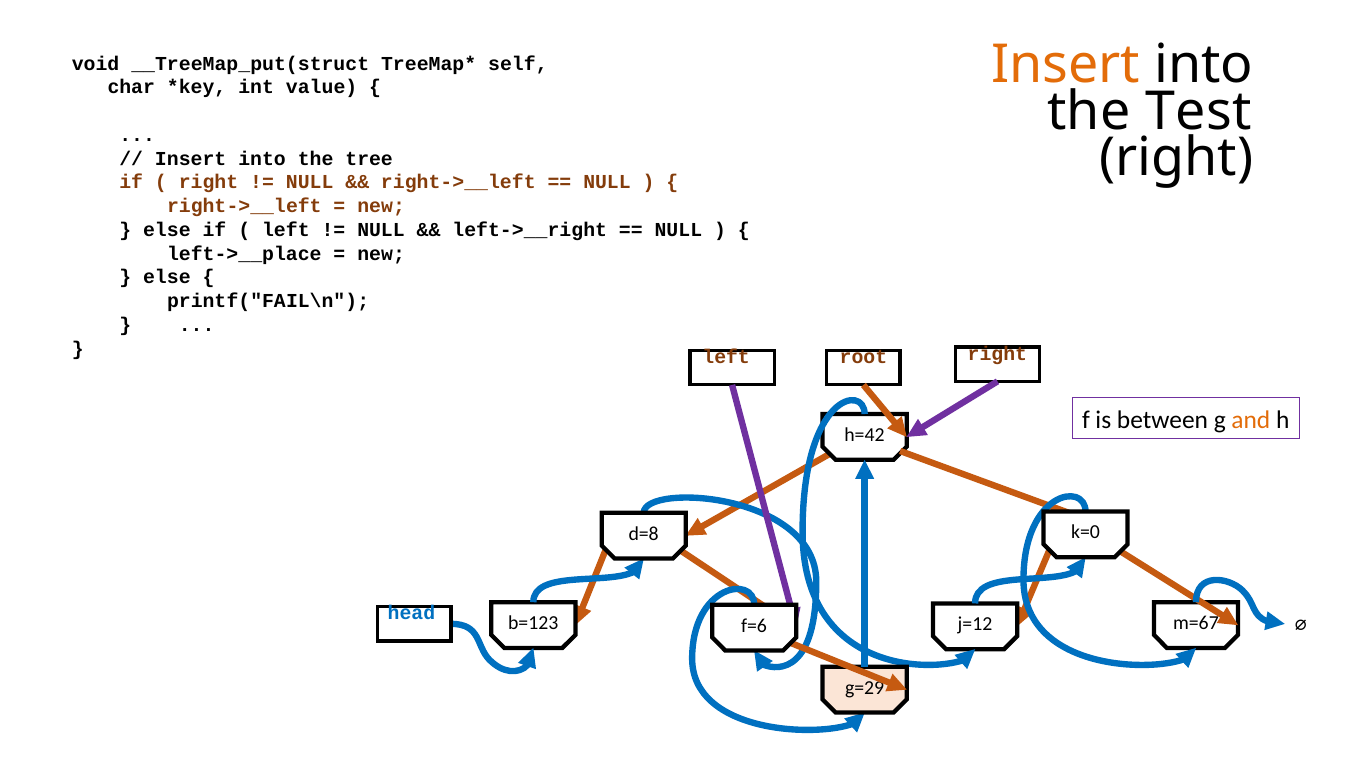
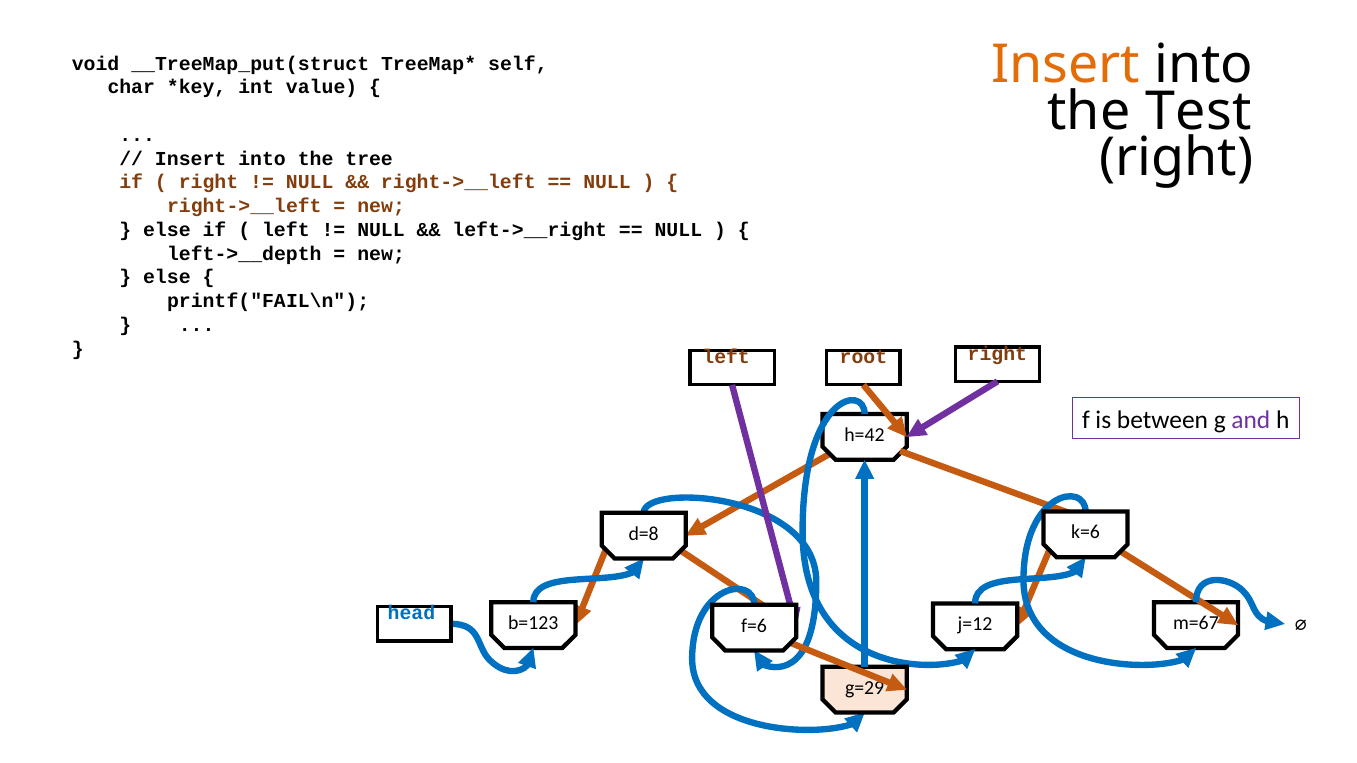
left->__place: left->__place -> left->__depth
and colour: orange -> purple
k=0: k=0 -> k=6
